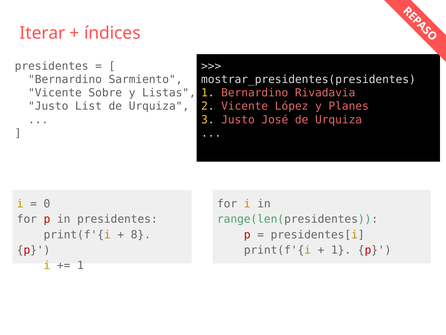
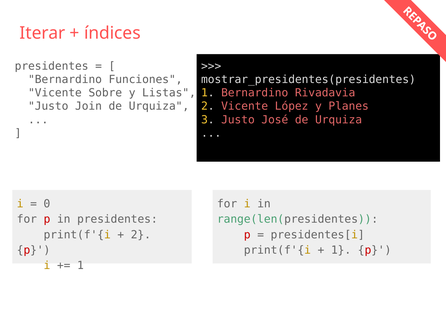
Sarmiento: Sarmiento -> Funciones
List: List -> Join
8 at (141, 234): 8 -> 2
